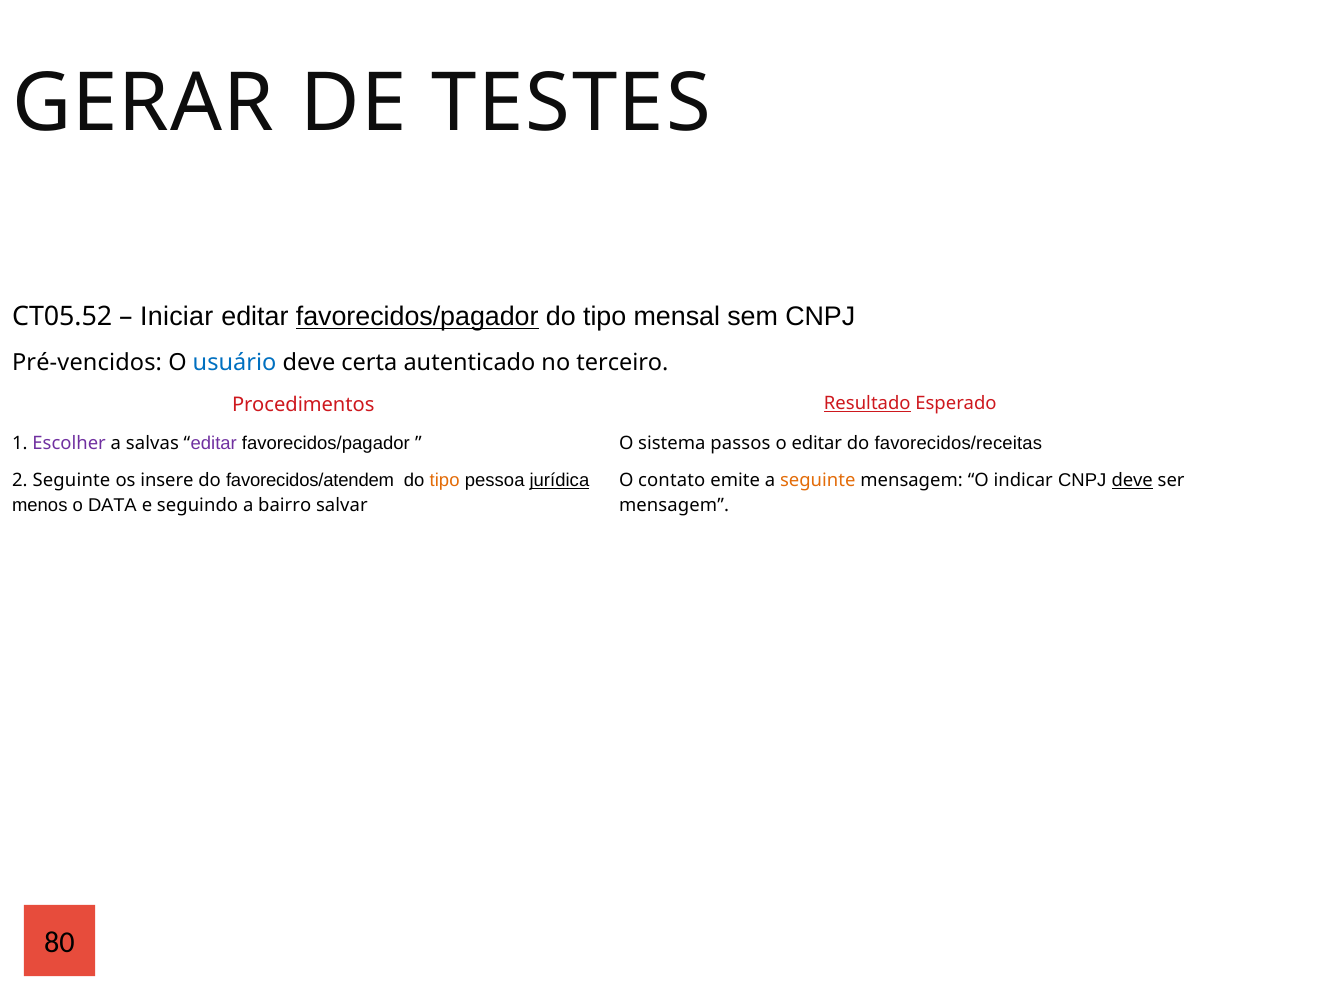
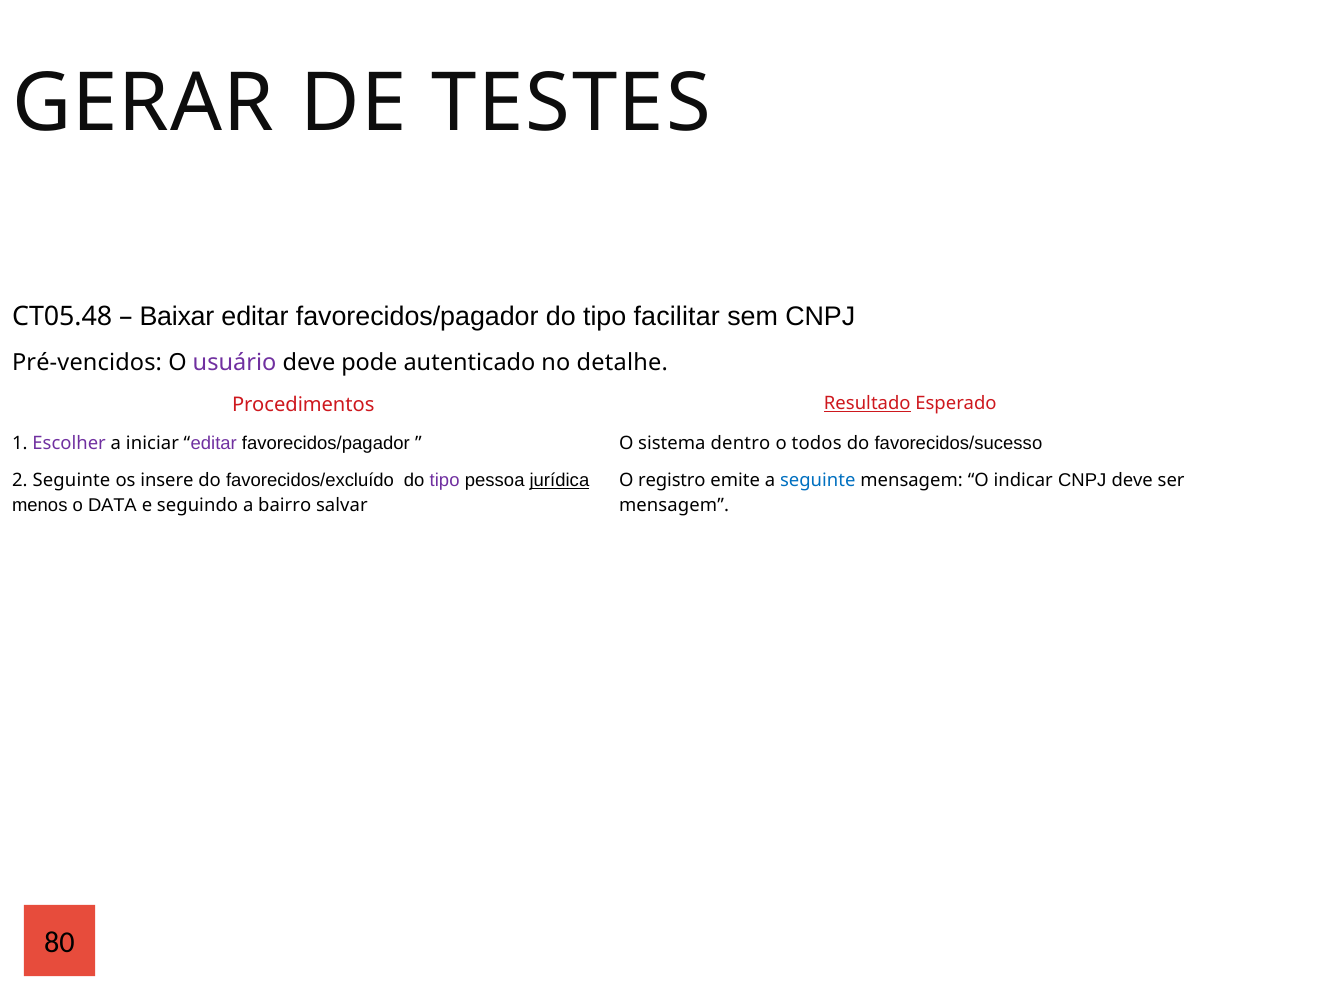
CT05.52: CT05.52 -> CT05.48
Iniciar: Iniciar -> Baixar
favorecidos/pagador at (417, 317) underline: present -> none
mensal: mensal -> facilitar
usuário colour: blue -> purple
certa: certa -> pode
terceiro: terceiro -> detalhe
salvas: salvas -> iniciar
passos: passos -> dentro
o editar: editar -> todos
favorecidos/receitas: favorecidos/receitas -> favorecidos/sucesso
favorecidos/atendem: favorecidos/atendem -> favorecidos/excluído
tipo at (445, 480) colour: orange -> purple
contato: contato -> registro
seguinte at (818, 480) colour: orange -> blue
deve at (1132, 480) underline: present -> none
